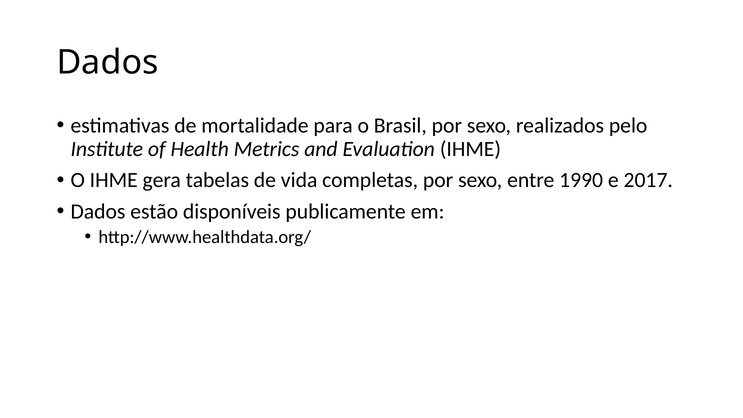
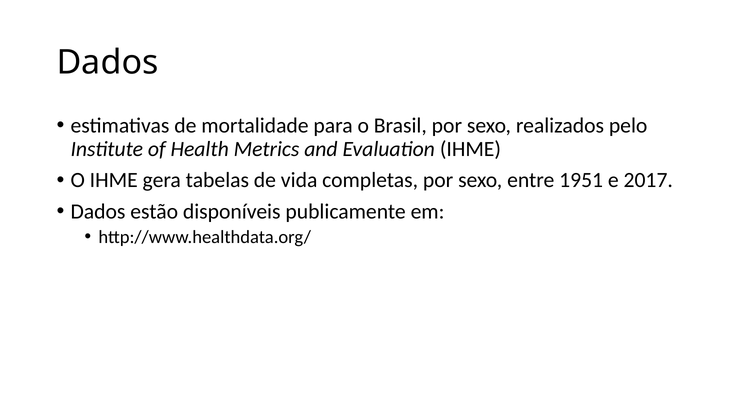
1990: 1990 -> 1951
